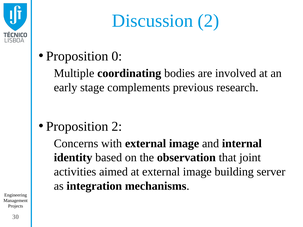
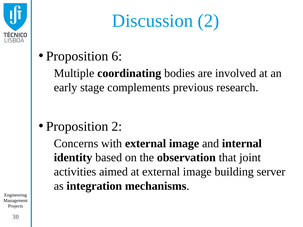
0: 0 -> 6
